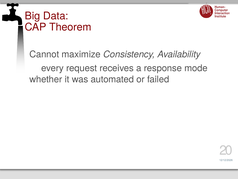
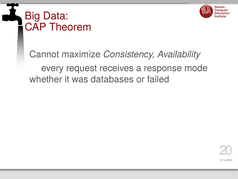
automated: automated -> databases
